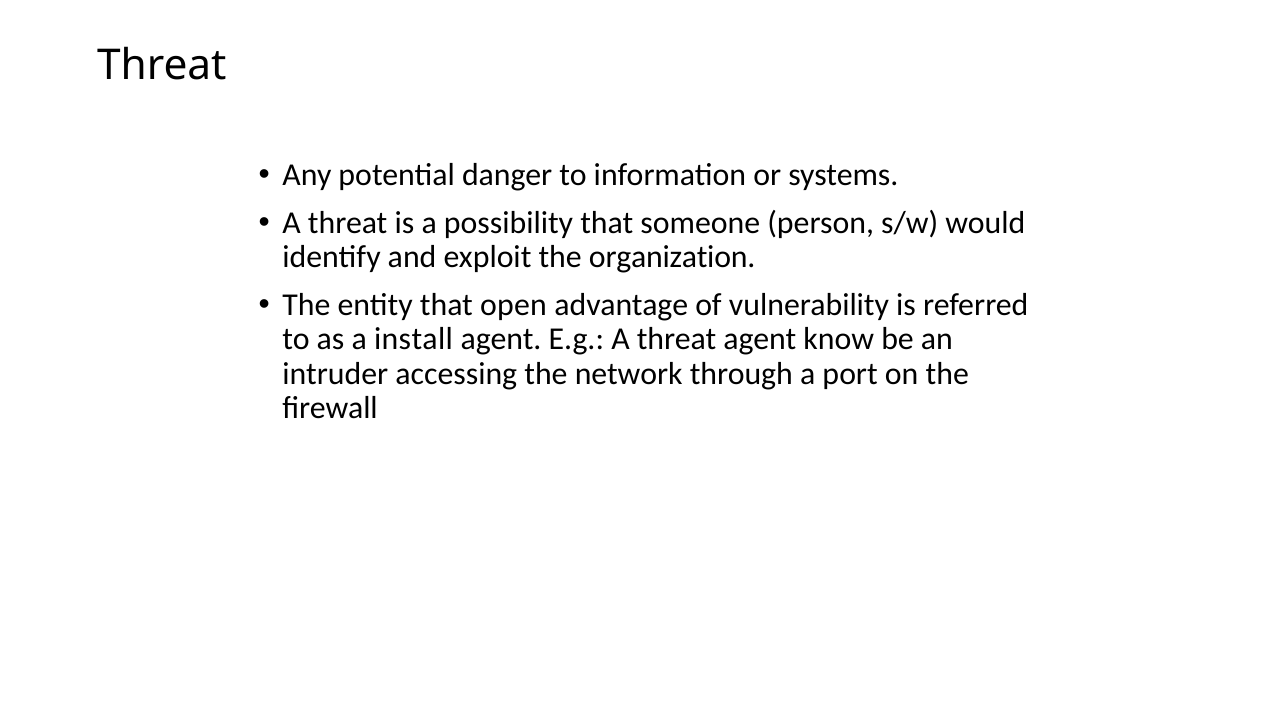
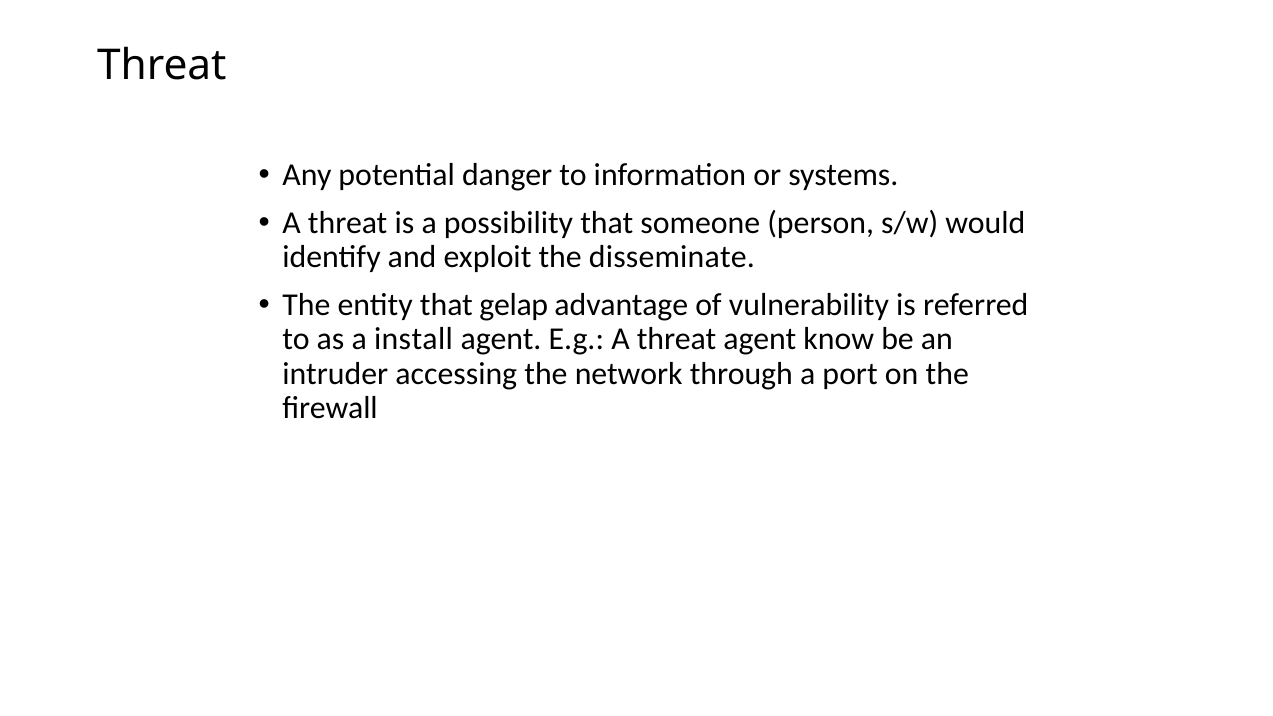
organization: organization -> disseminate
open: open -> gelap
